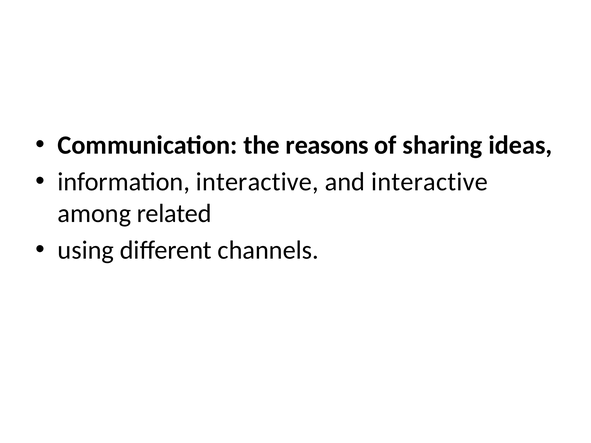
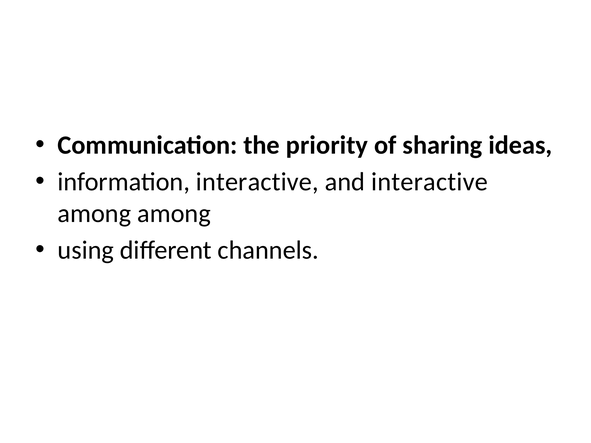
reasons: reasons -> priority
among related: related -> among
